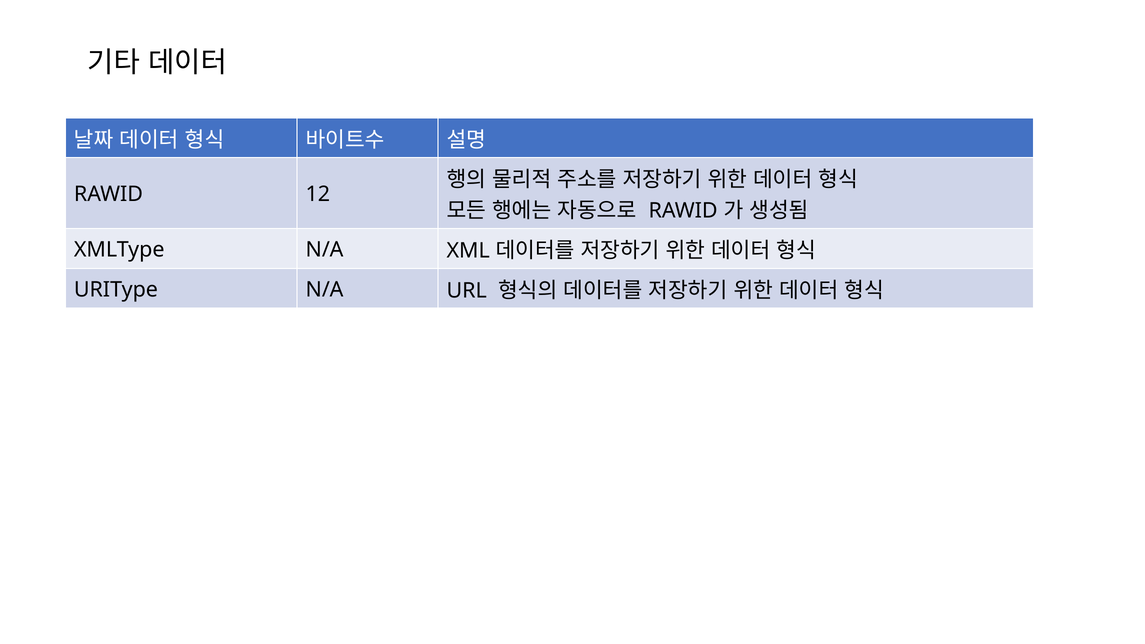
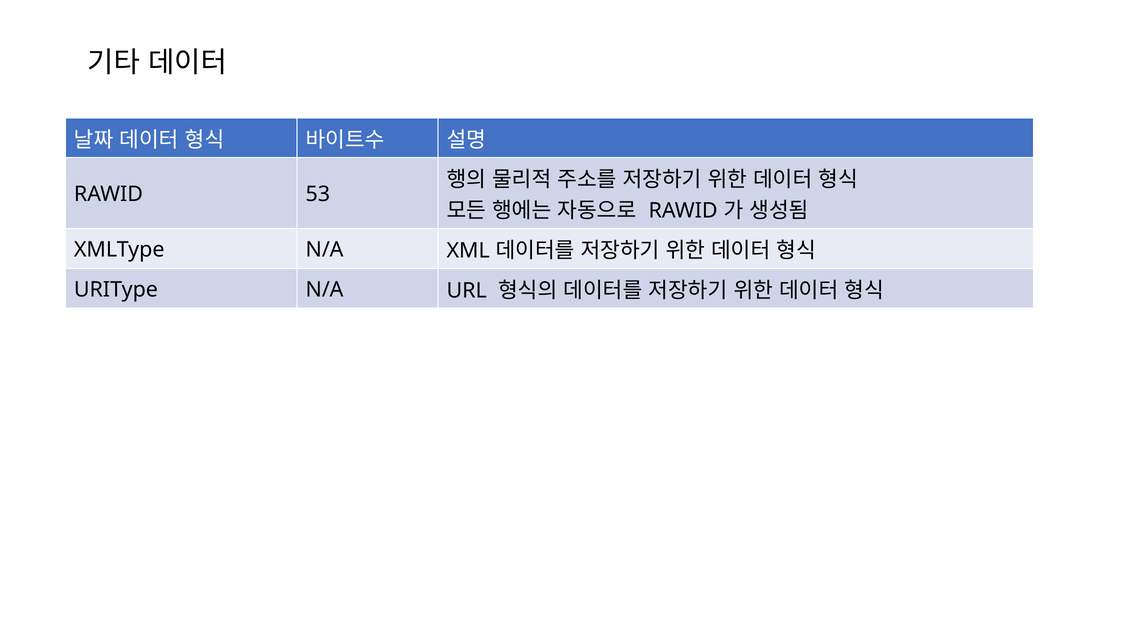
12: 12 -> 53
